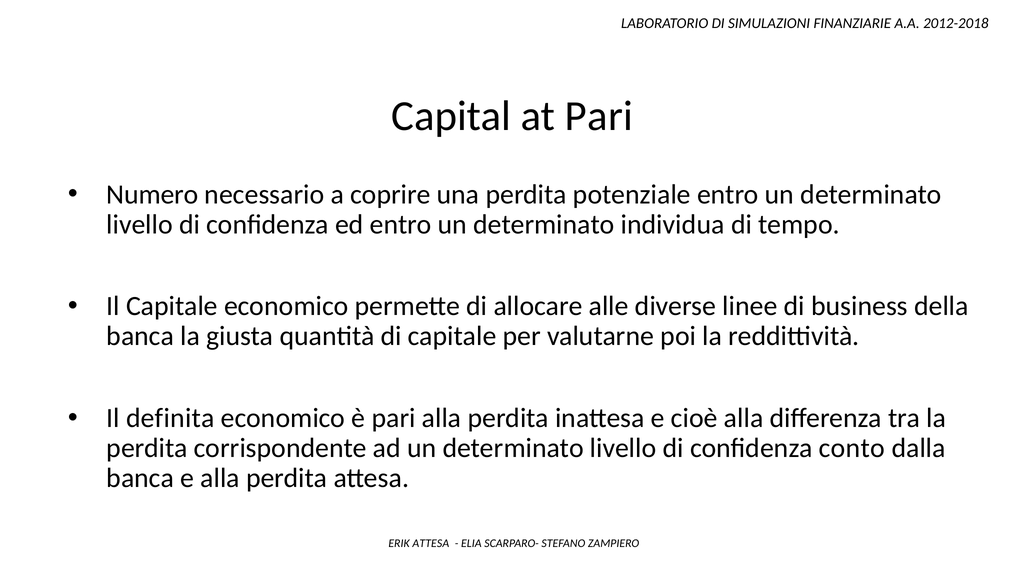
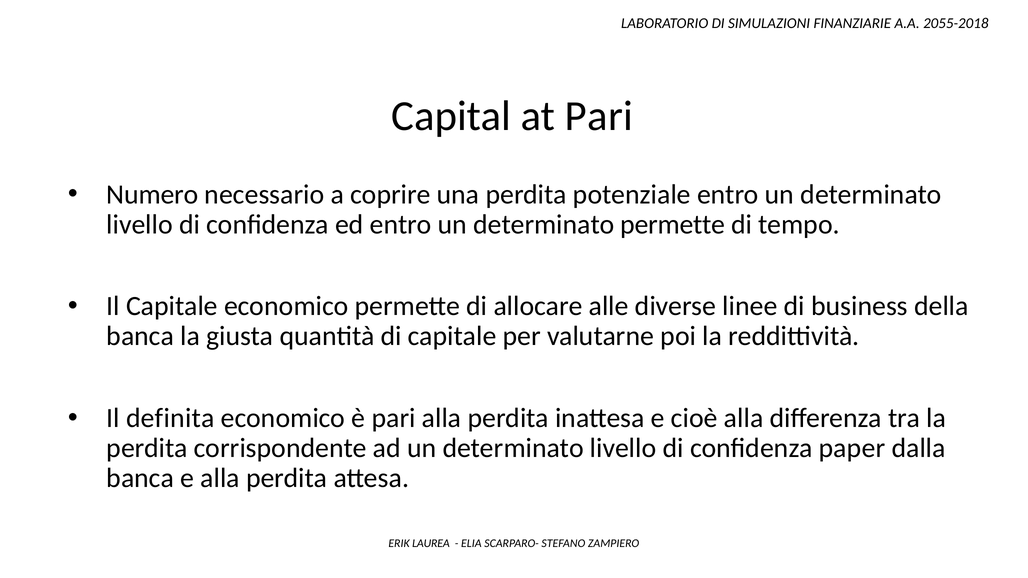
2012-2018: 2012-2018 -> 2055-2018
determinato individua: individua -> permette
conto: conto -> paper
ERIK ATTESA: ATTESA -> LAUREA
